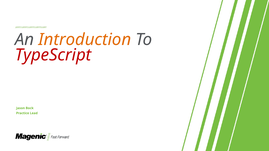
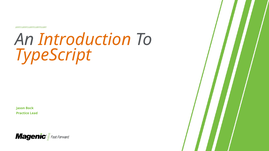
TypeScript colour: red -> orange
